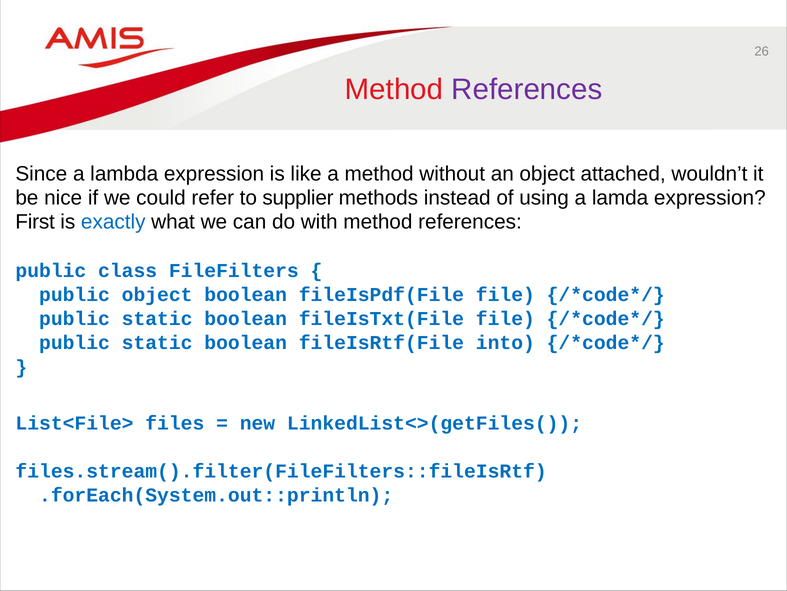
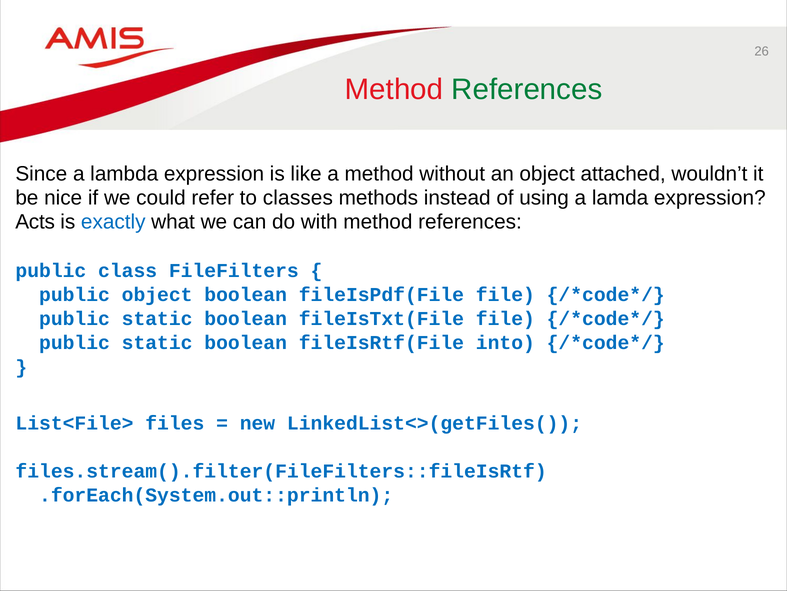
References at (527, 89) colour: purple -> green
supplier: supplier -> classes
First: First -> Acts
